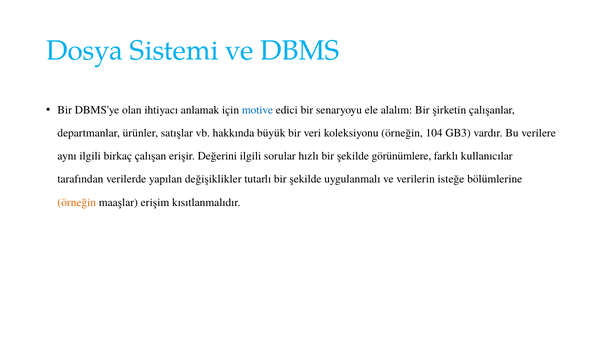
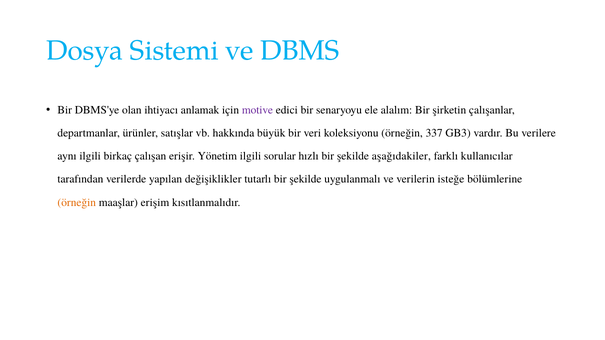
motive colour: blue -> purple
104: 104 -> 337
Değerini: Değerini -> Yönetim
görünümlere: görünümlere -> aşağıdakiler
